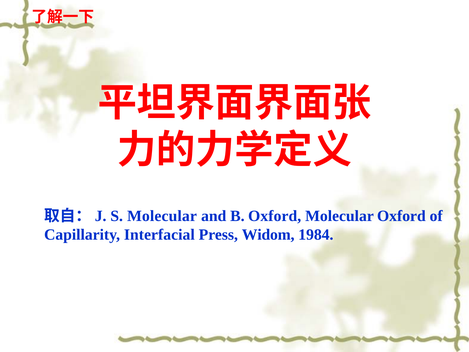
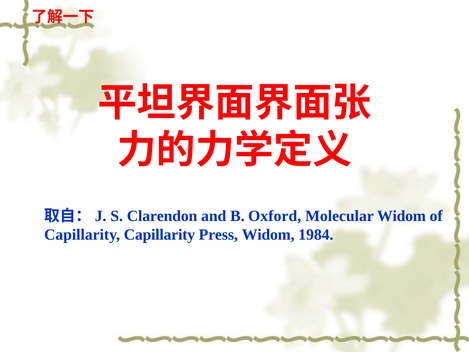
S Molecular: Molecular -> Clarendon
Molecular Oxford: Oxford -> Widom
Capillarity Interfacial: Interfacial -> Capillarity
